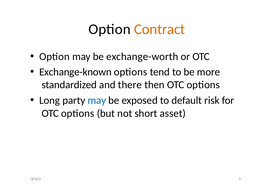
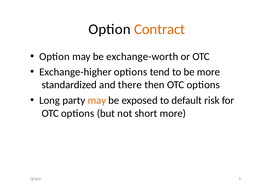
Exchange-known: Exchange-known -> Exchange-higher
may at (97, 100) colour: blue -> orange
short asset: asset -> more
